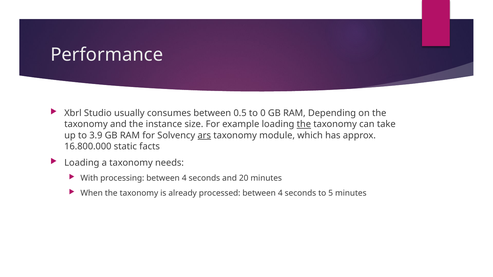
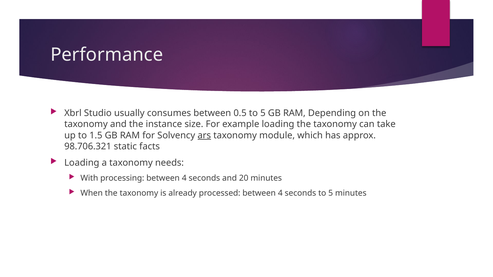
0.5 to 0: 0 -> 5
the at (304, 124) underline: present -> none
3.9: 3.9 -> 1.5
16.800.000: 16.800.000 -> 98.706.321
